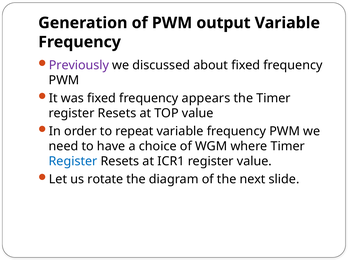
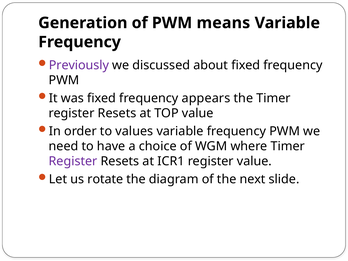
output: output -> means
repeat: repeat -> values
Register at (73, 161) colour: blue -> purple
